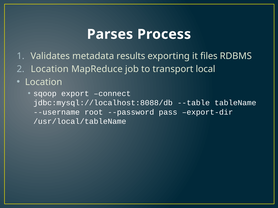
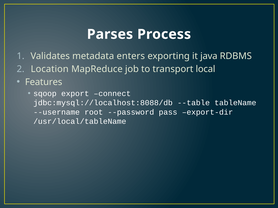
results: results -> enters
files: files -> java
Location at (44, 82): Location -> Features
